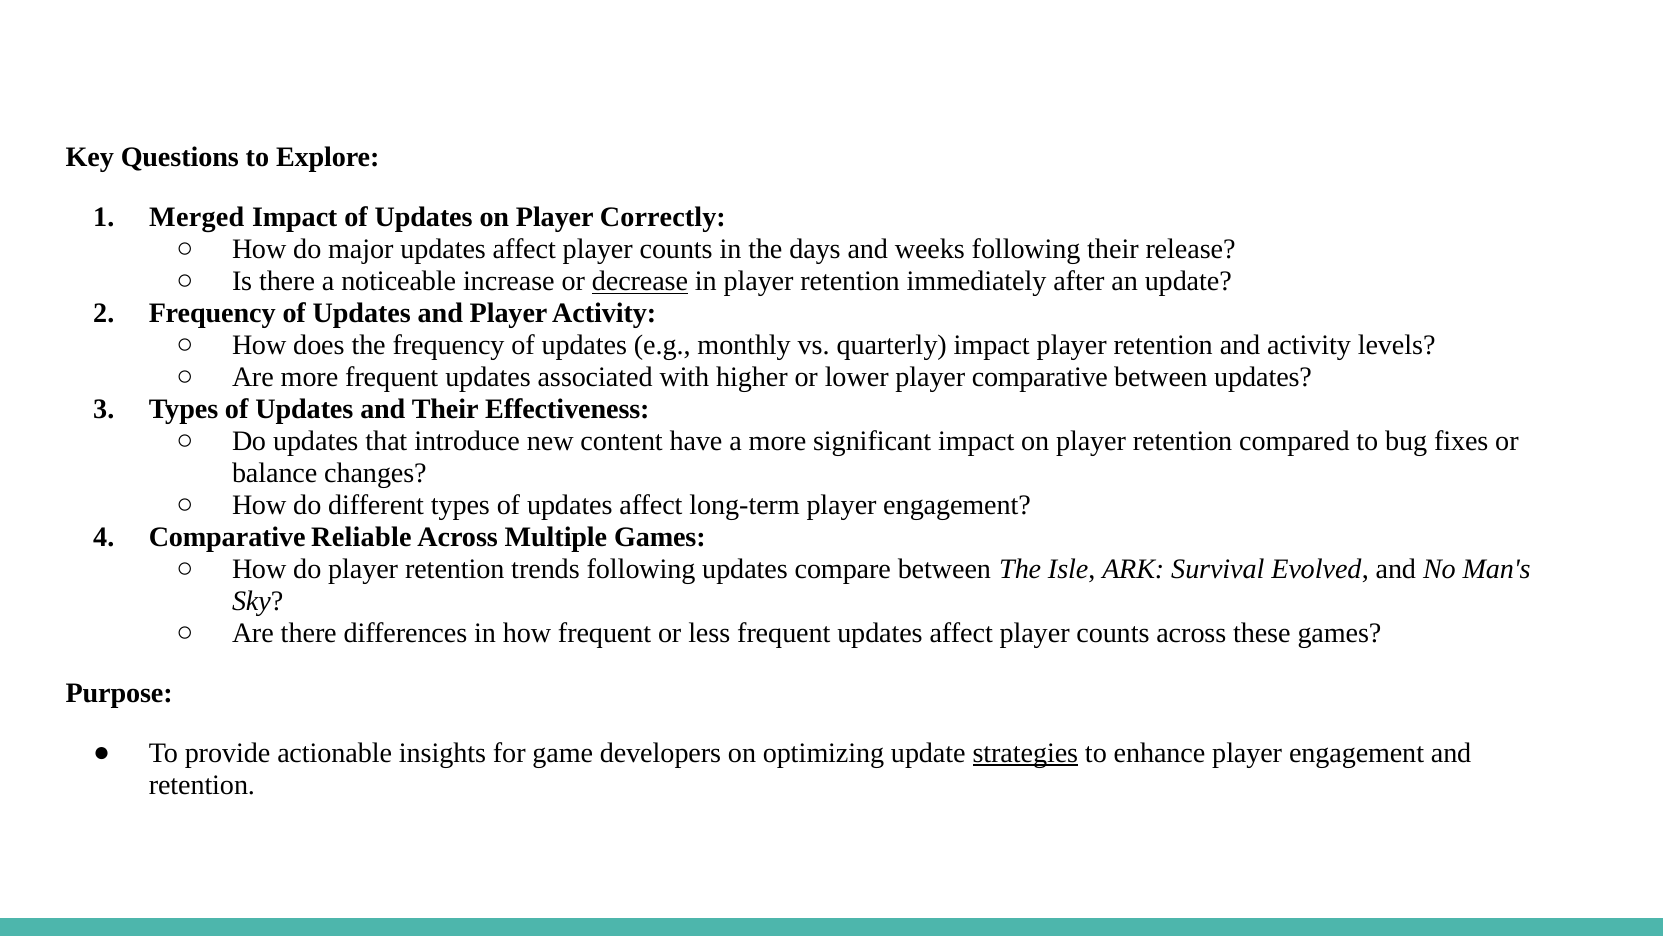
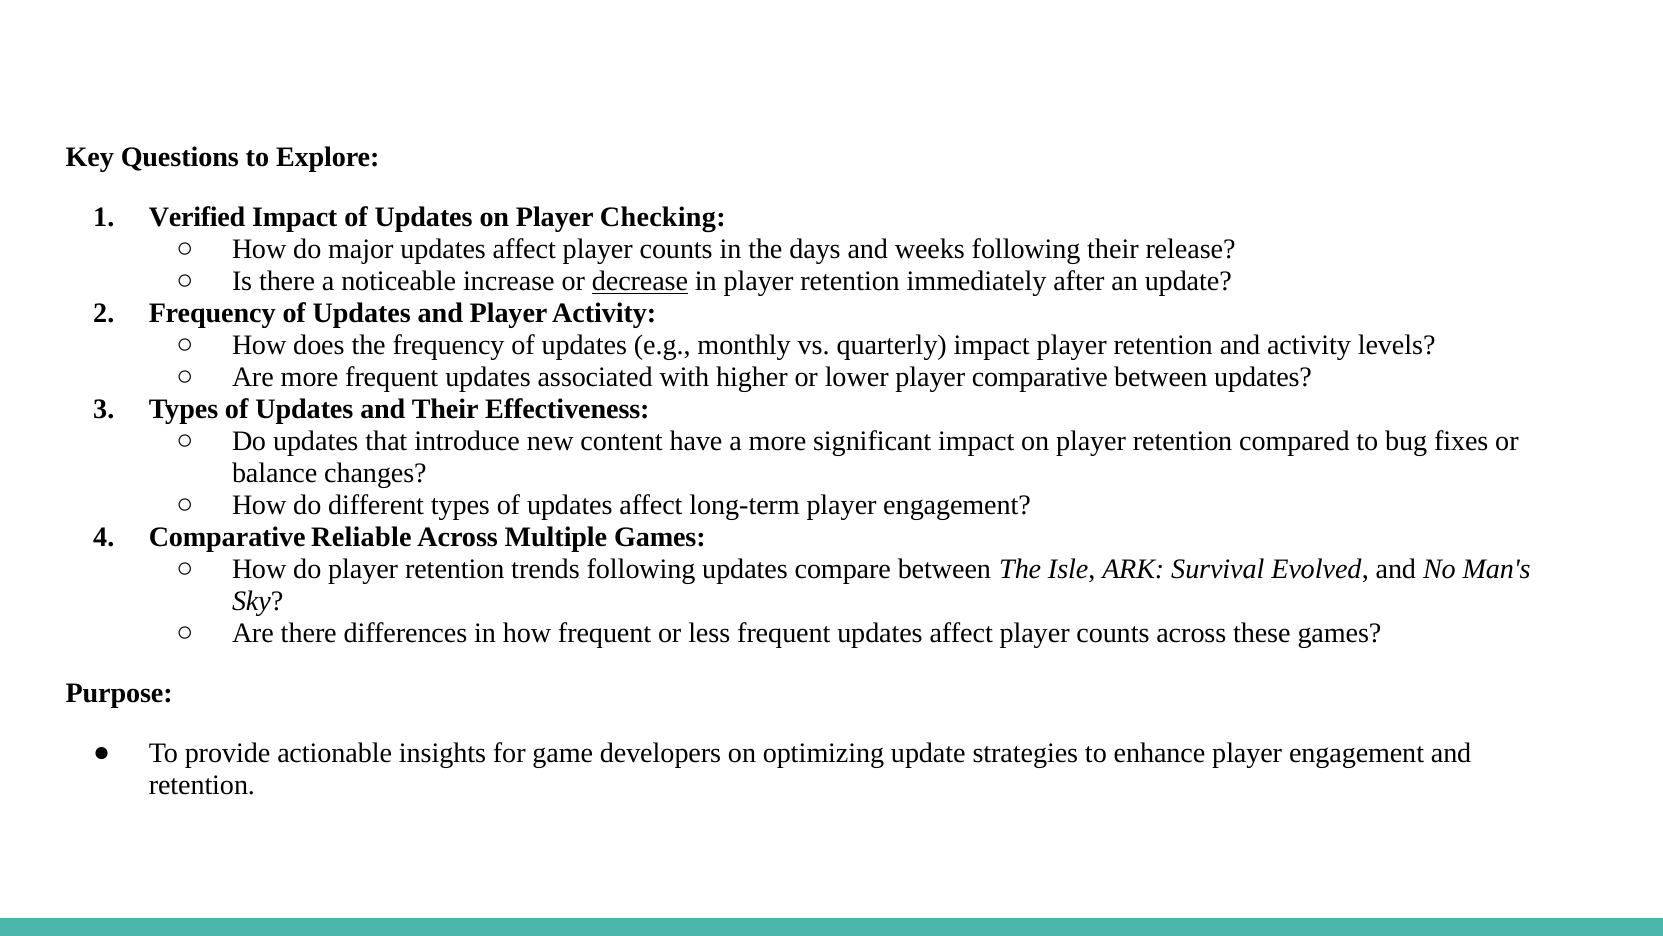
Merged: Merged -> Verified
Correctly: Correctly -> Checking
strategies underline: present -> none
